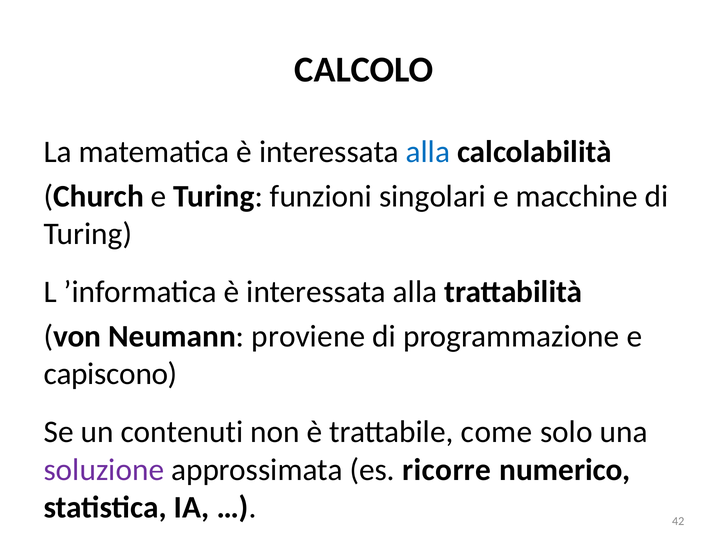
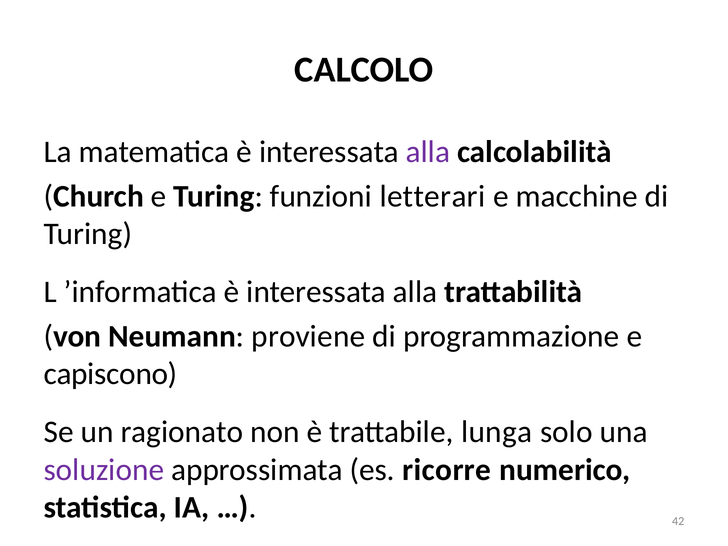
alla at (428, 152) colour: blue -> purple
singolari: singolari -> letterari
contenuti: contenuti -> ragionato
come: come -> lunga
